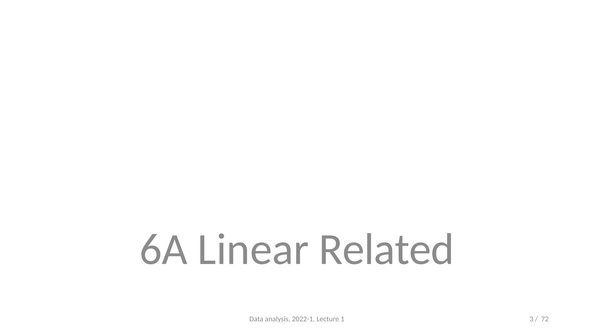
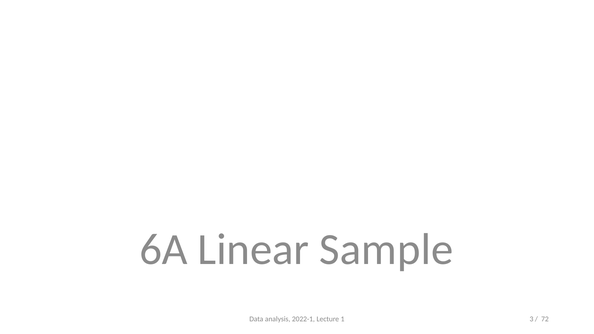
Related: Related -> Sample
